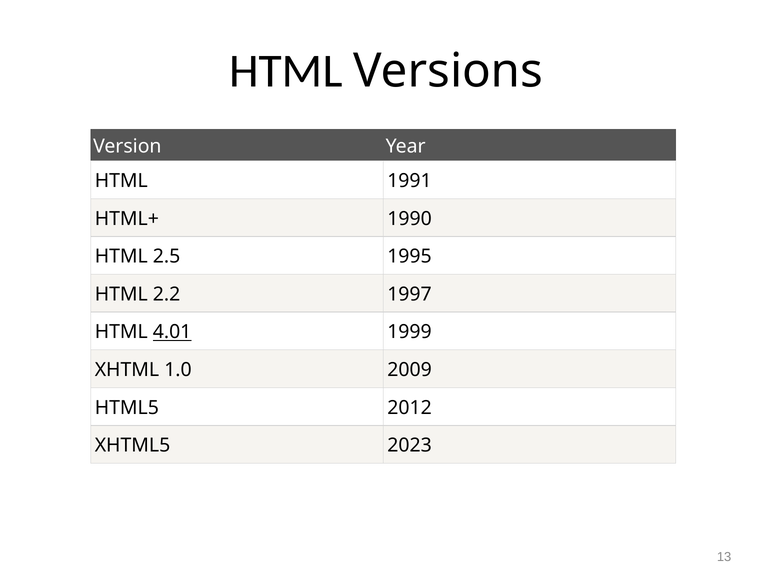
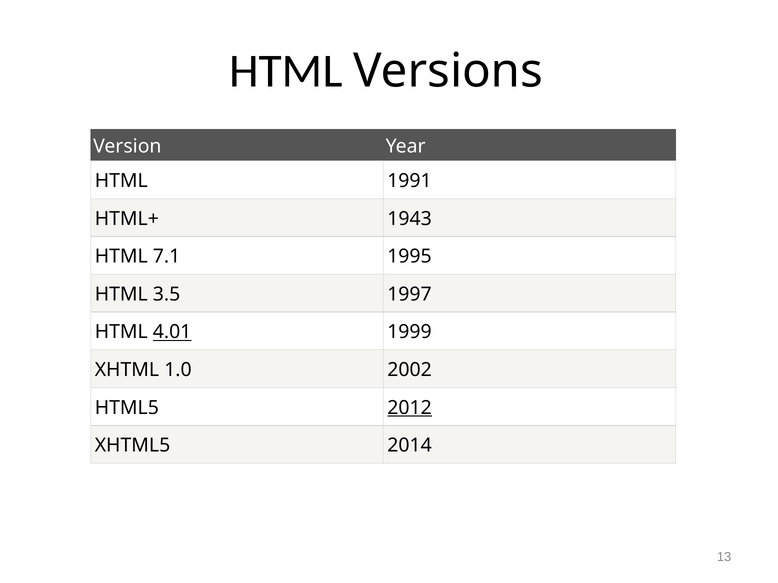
1990: 1990 -> 1943
2.5: 2.5 -> 7.1
2.2: 2.2 -> 3.5
2009: 2009 -> 2002
2012 underline: none -> present
2023: 2023 -> 2014
